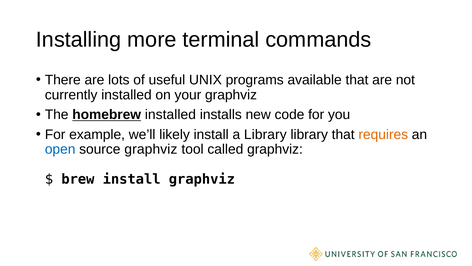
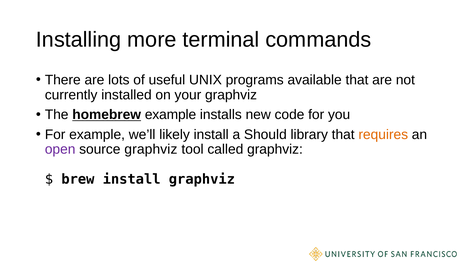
homebrew installed: installed -> example
a Library: Library -> Should
open colour: blue -> purple
